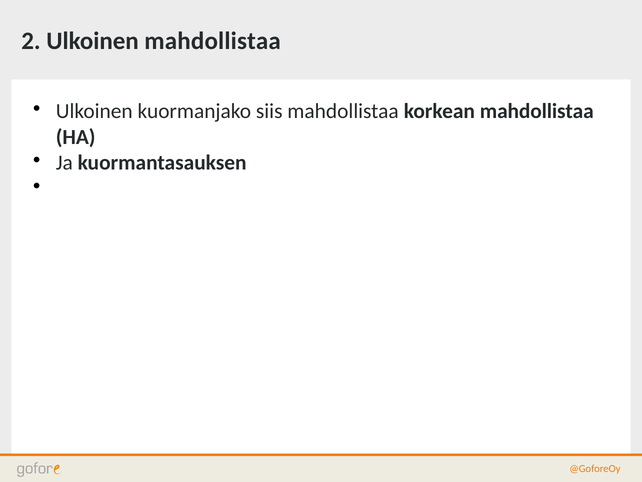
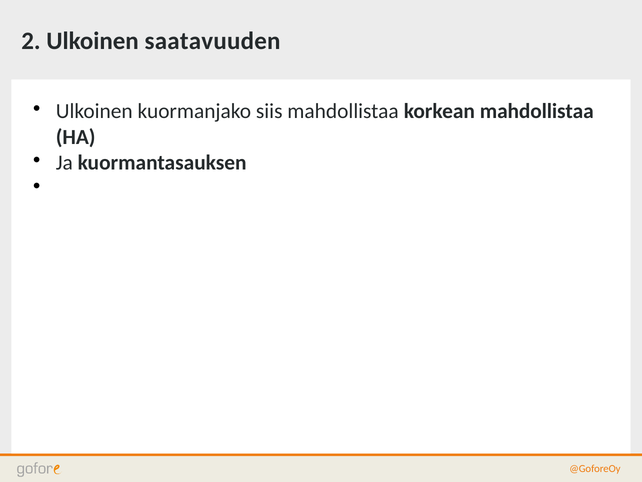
Ulkoinen mahdollistaa: mahdollistaa -> saatavuuden
